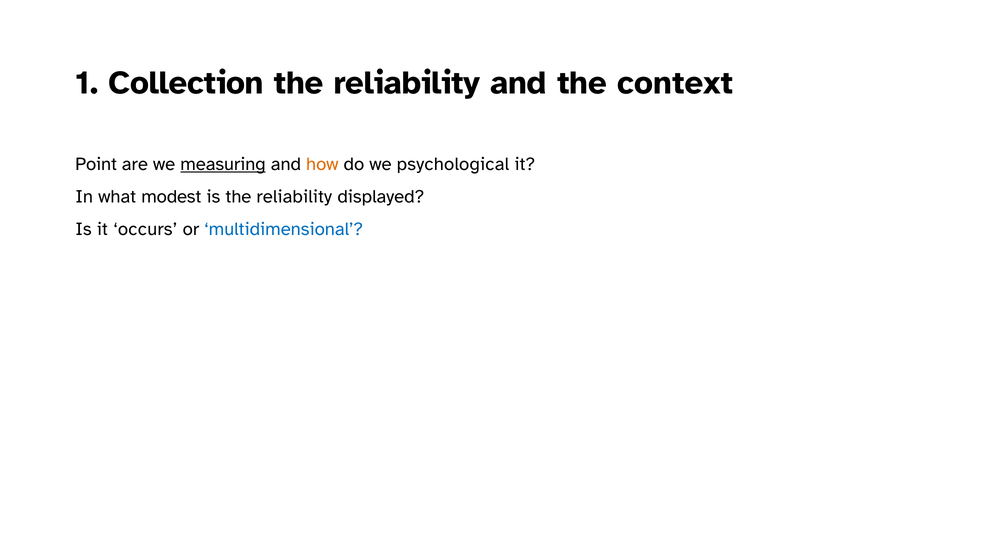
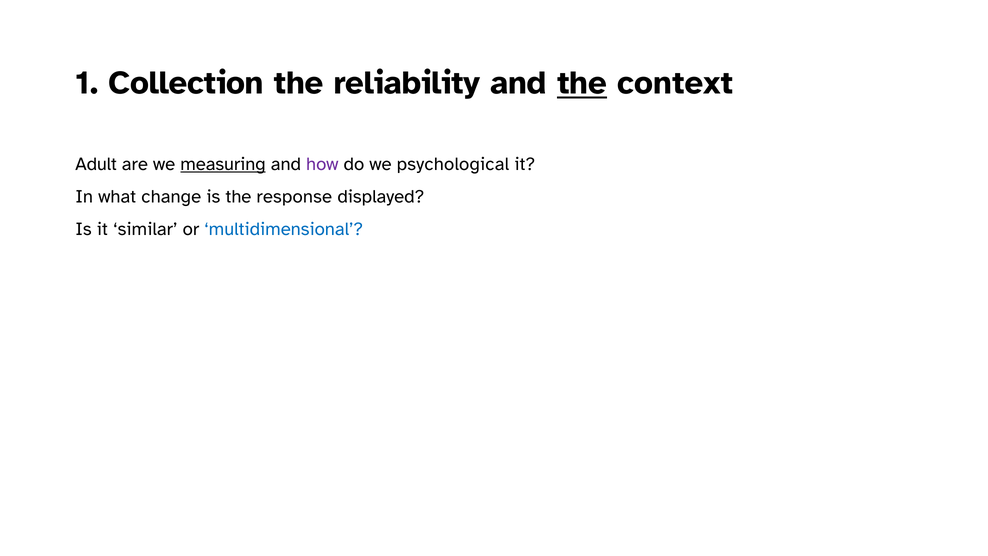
the at (582, 83) underline: none -> present
Point: Point -> Adult
how colour: orange -> purple
modest: modest -> change
is the reliability: reliability -> response
occurs: occurs -> similar
